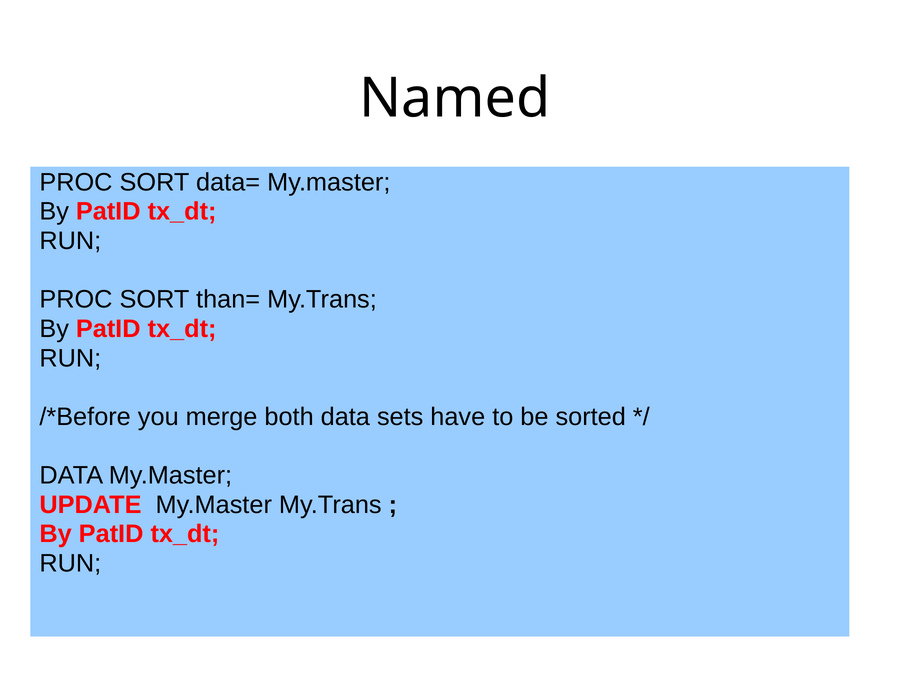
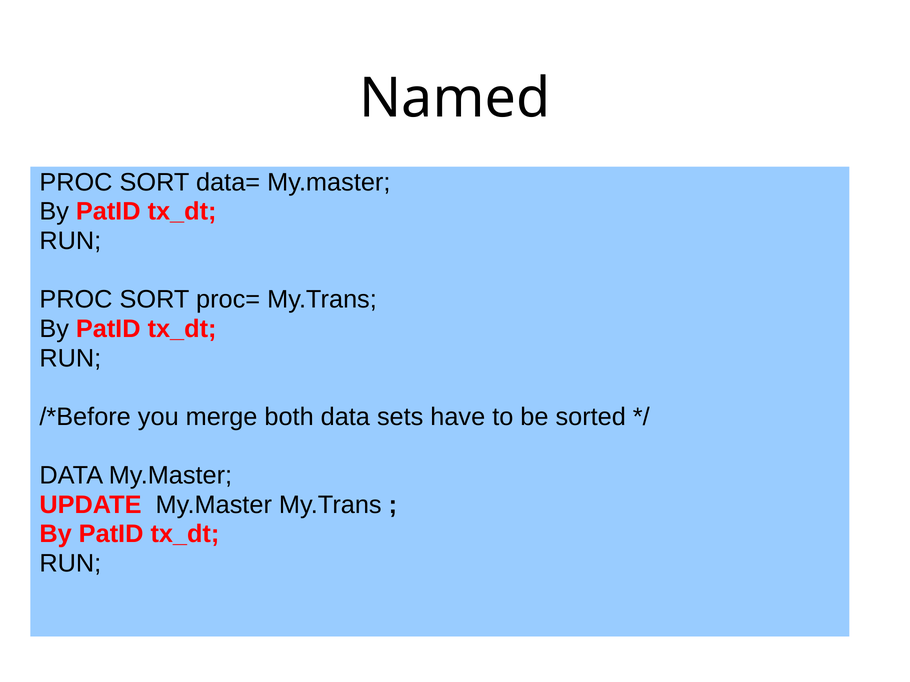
than=: than= -> proc=
